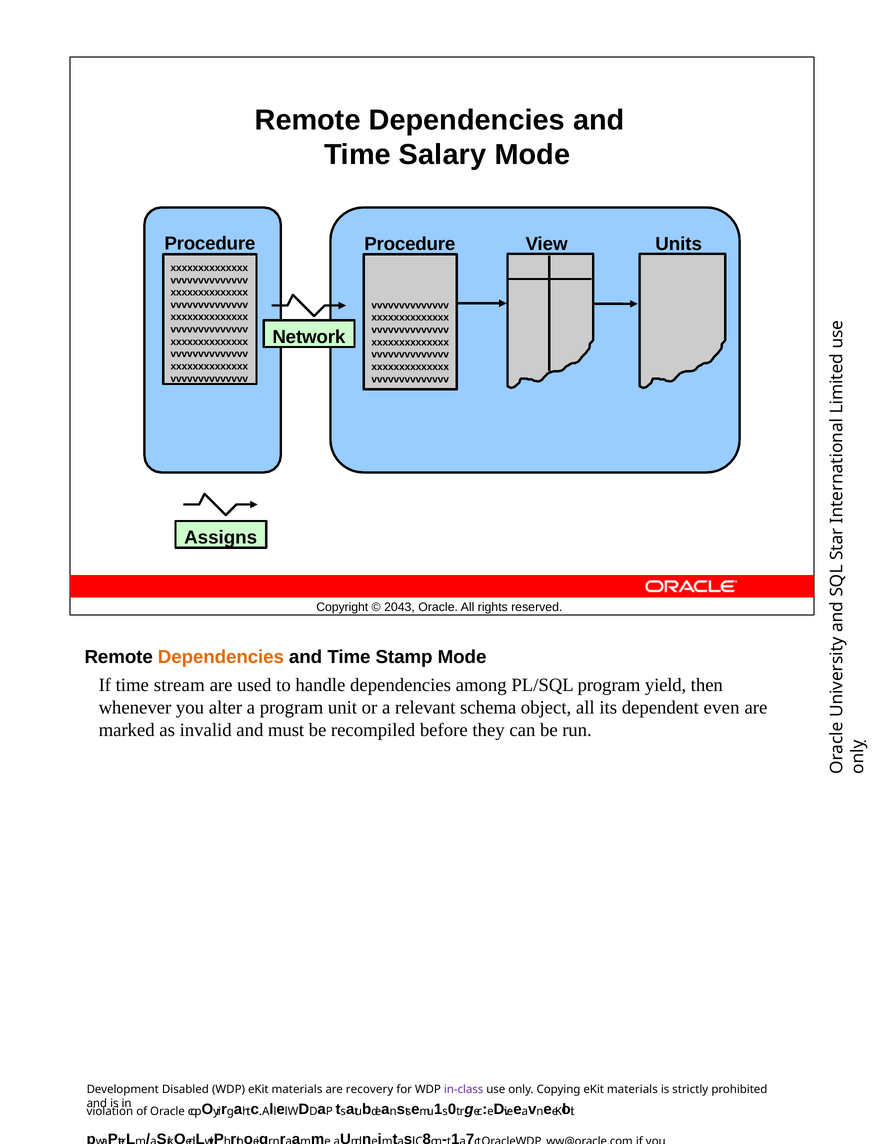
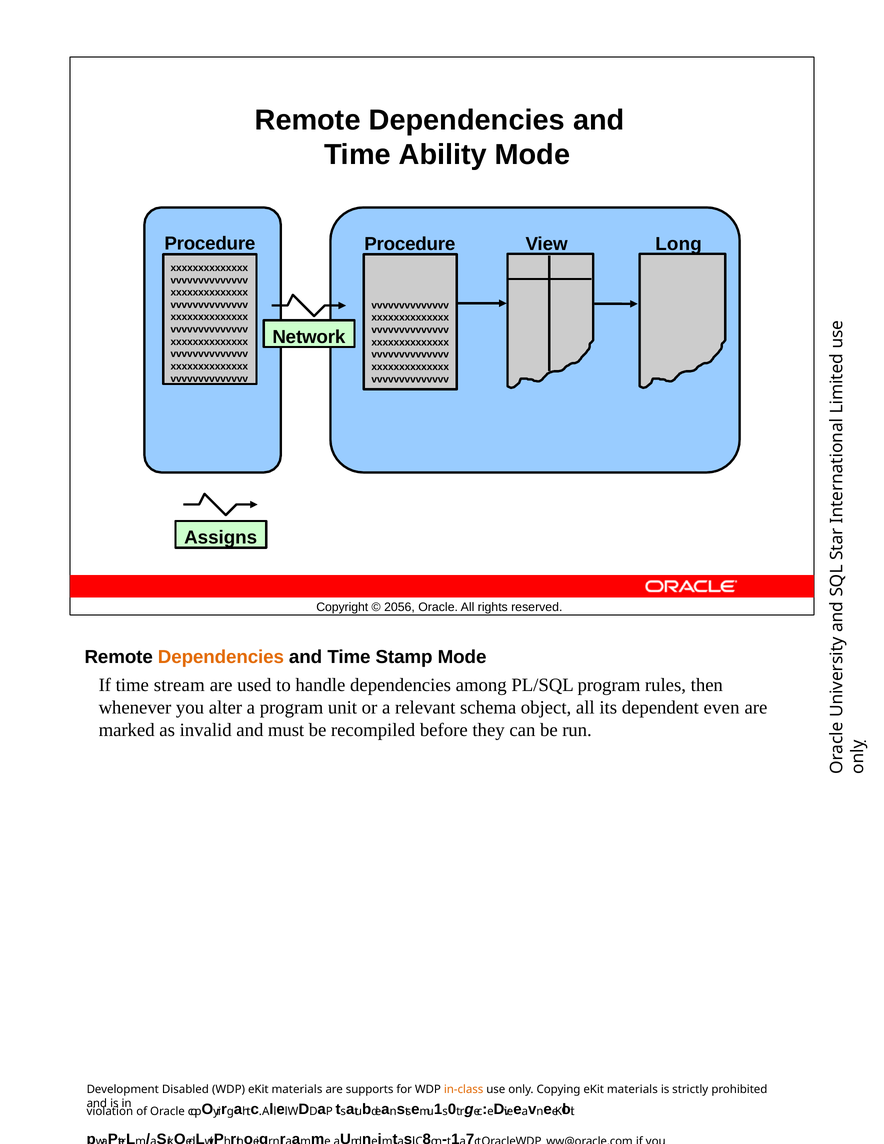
Salary: Salary -> Ability
Units: Units -> Long
2043: 2043 -> 2056
yield: yield -> rules
recovery: recovery -> supports
in-class colour: purple -> orange
